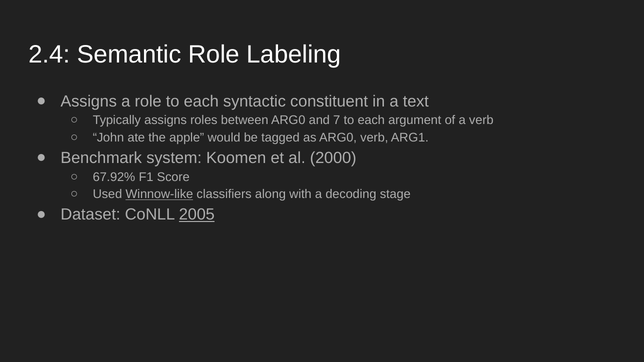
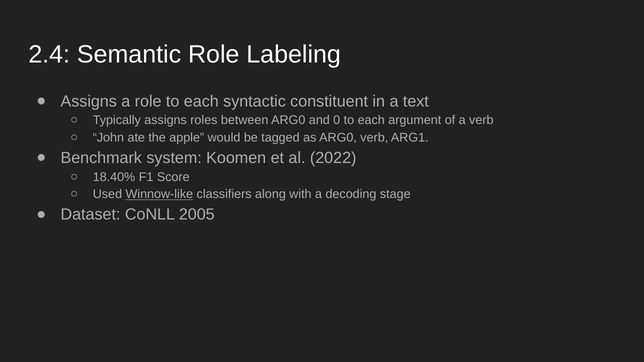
7: 7 -> 0
2000: 2000 -> 2022
67.92%: 67.92% -> 18.40%
2005 underline: present -> none
